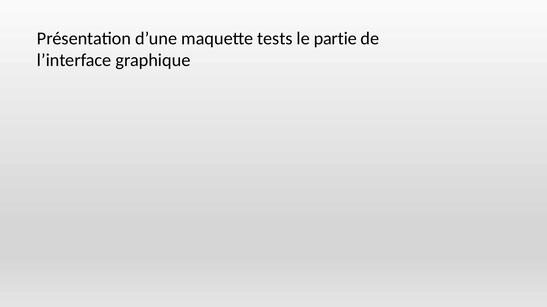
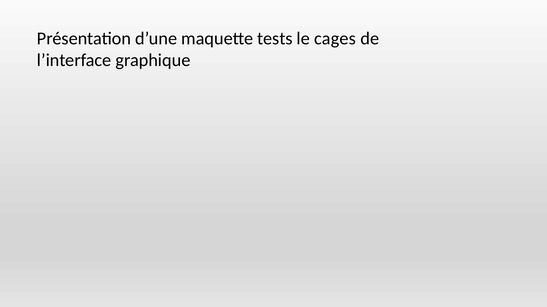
partie: partie -> cages
